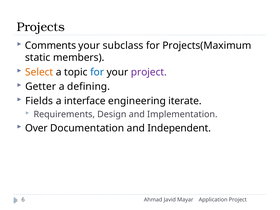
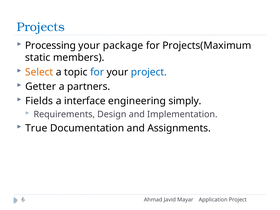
Projects colour: black -> blue
Comments: Comments -> Processing
subclass: subclass -> package
project at (149, 72) colour: purple -> blue
defining: defining -> partners
iterate: iterate -> simply
Over: Over -> True
Independent: Independent -> Assignments
